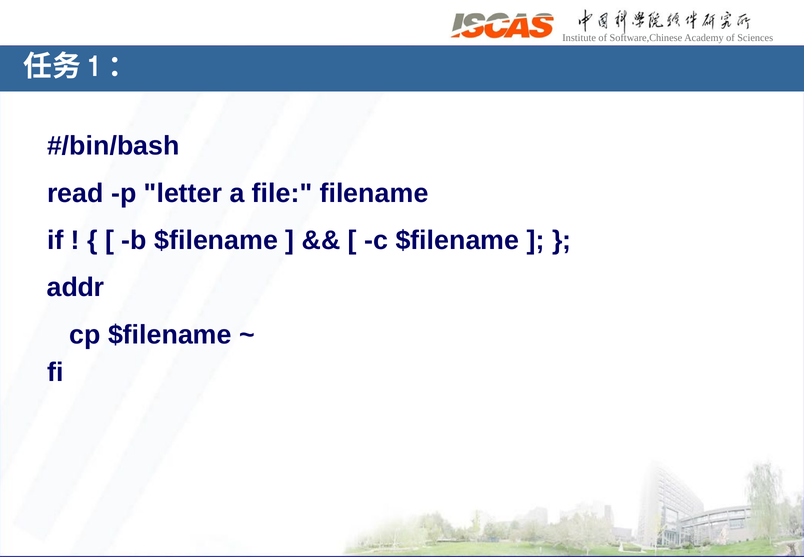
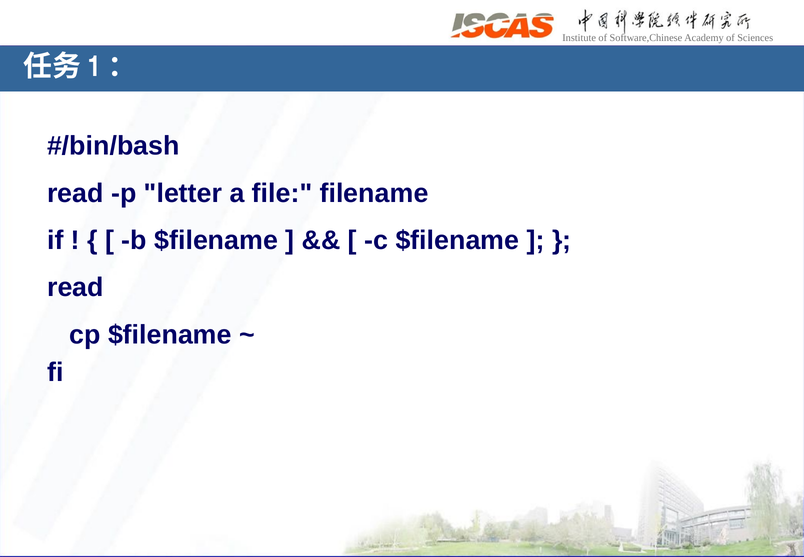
addr at (75, 287): addr -> read
